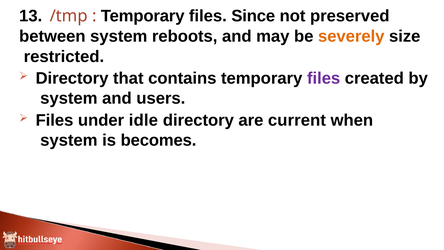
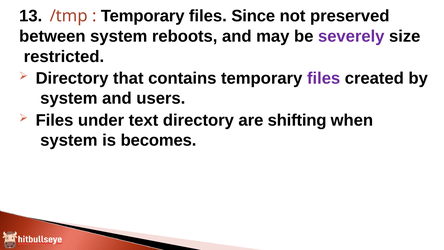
severely colour: orange -> purple
idle: idle -> text
current: current -> shifting
